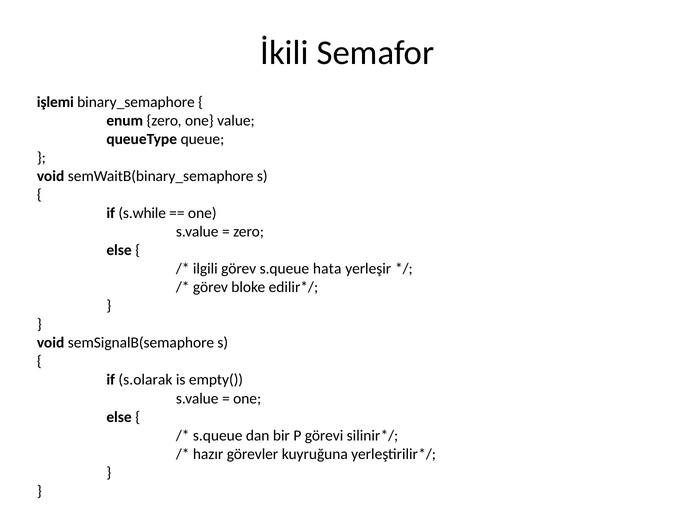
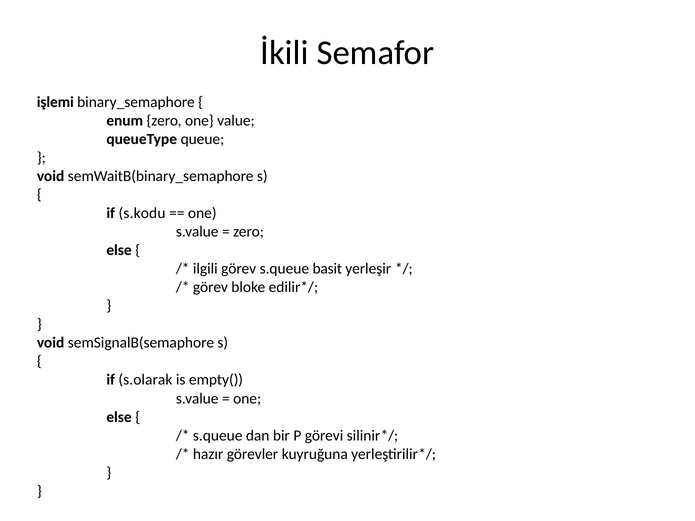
s.while: s.while -> s.kodu
hata: hata -> basit
